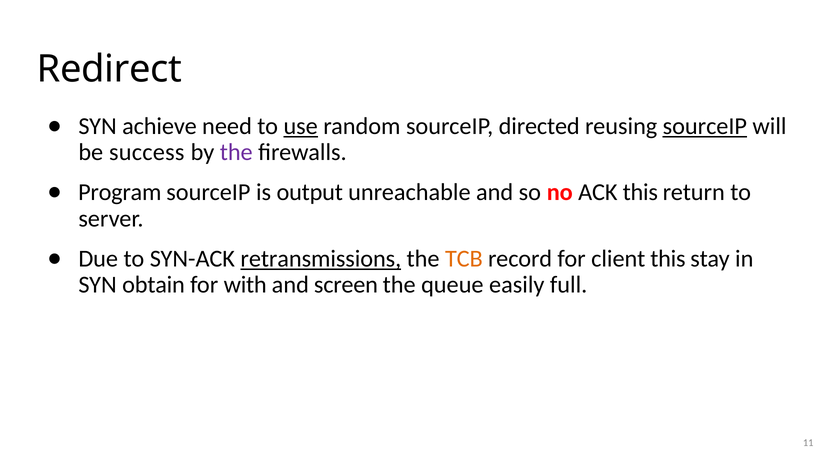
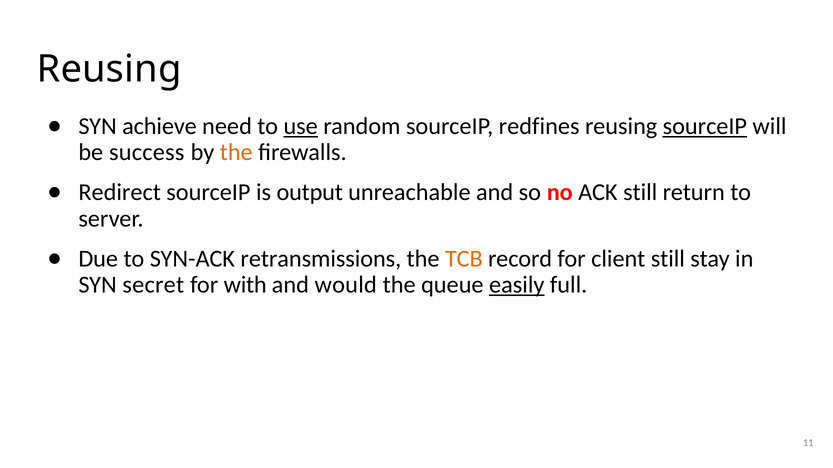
Redirect at (109, 69): Redirect -> Reusing
directed: directed -> redfines
the at (236, 153) colour: purple -> orange
Program: Program -> Redirect
ACK this: this -> still
retransmissions underline: present -> none
client this: this -> still
obtain: obtain -> secret
screen: screen -> would
easily underline: none -> present
